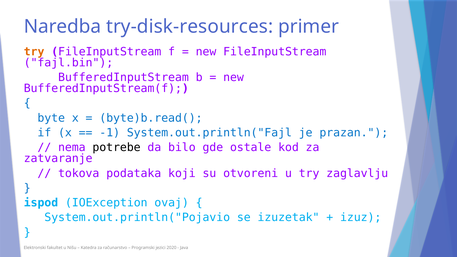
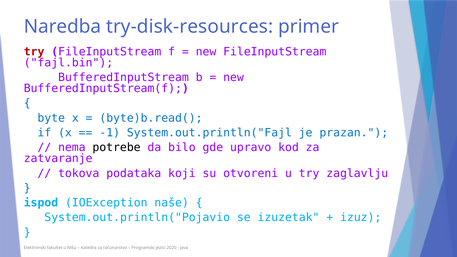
try at (34, 52) colour: orange -> red
ostale: ostale -> upravo
ovaj: ovaj -> naše
